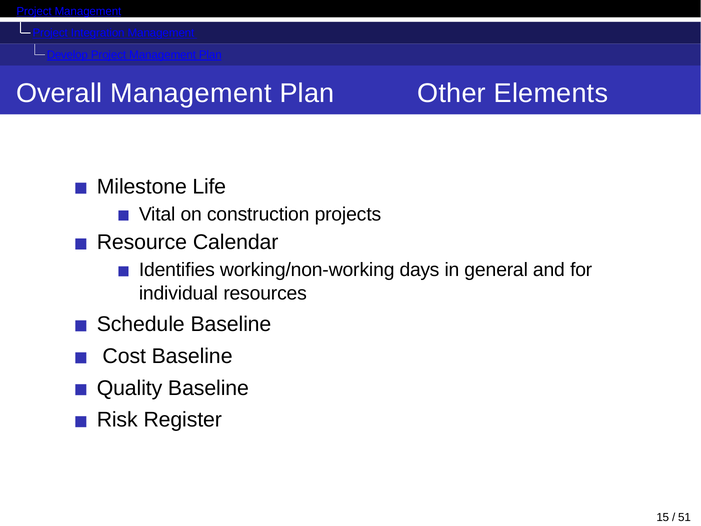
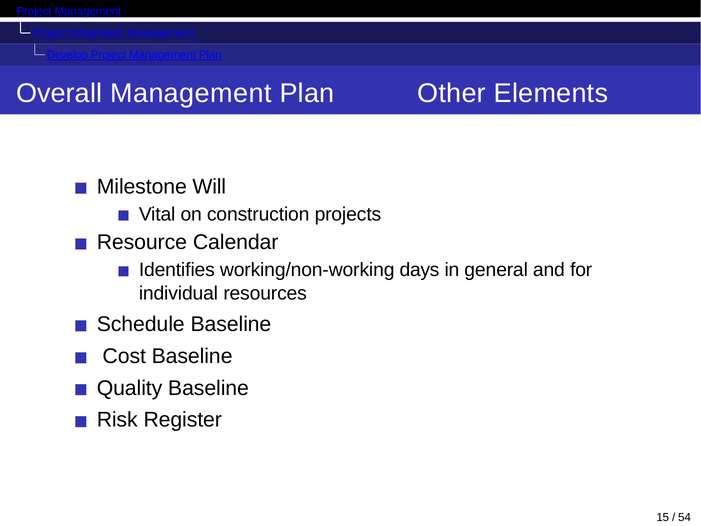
Life: Life -> Will
51: 51 -> 54
